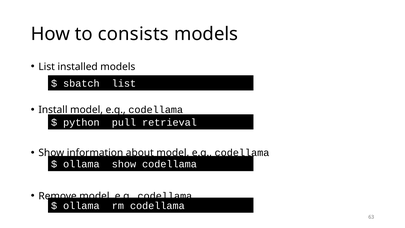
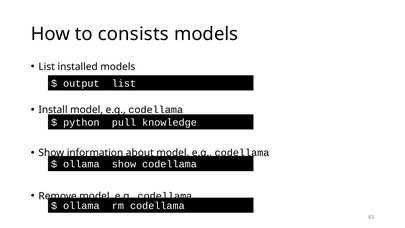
sbatch: sbatch -> output
retrieval: retrieval -> knowledge
